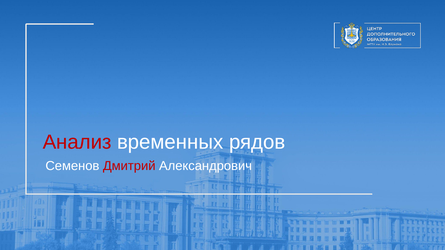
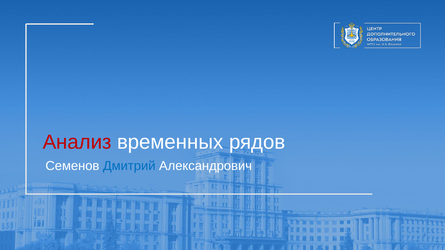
Дмитрий colour: red -> blue
